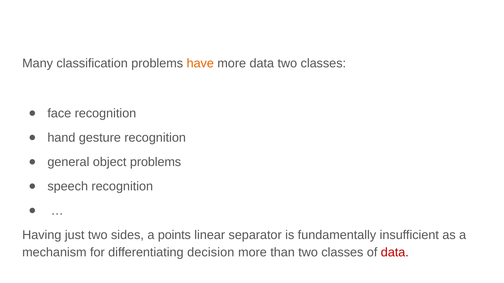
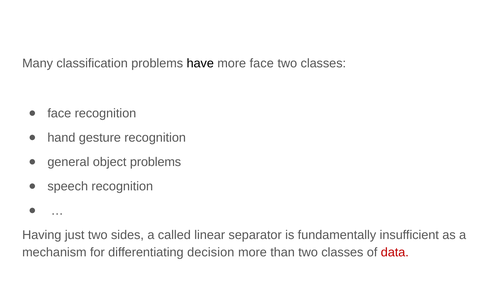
have colour: orange -> black
more data: data -> face
points: points -> called
